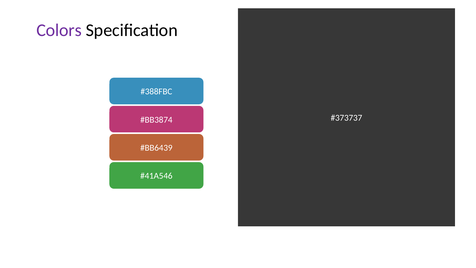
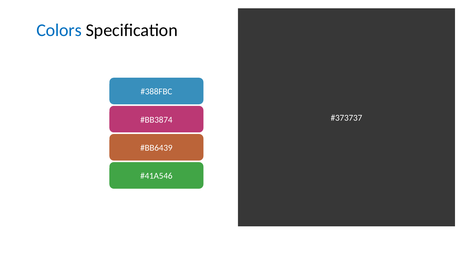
Colors colour: purple -> blue
